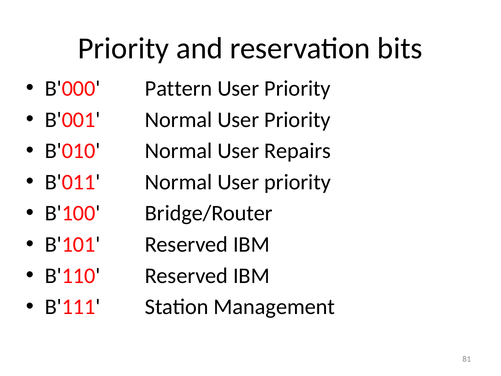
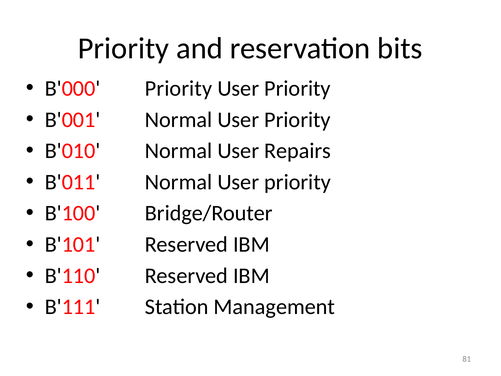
B'000 Pattern: Pattern -> Priority
